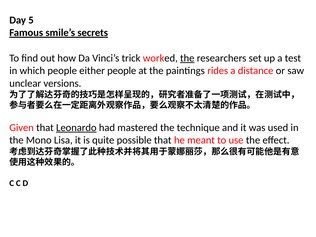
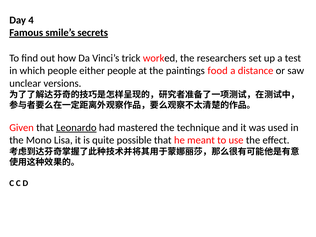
5: 5 -> 4
the at (187, 58) underline: present -> none
rides: rides -> food
